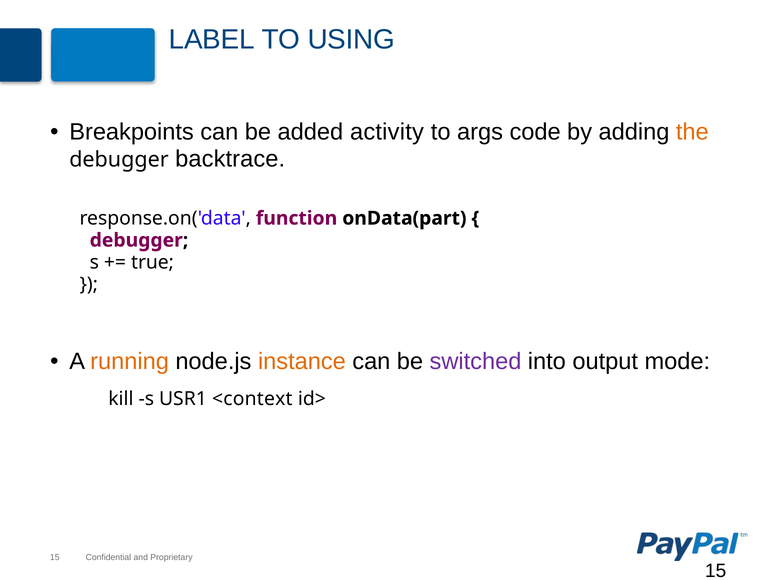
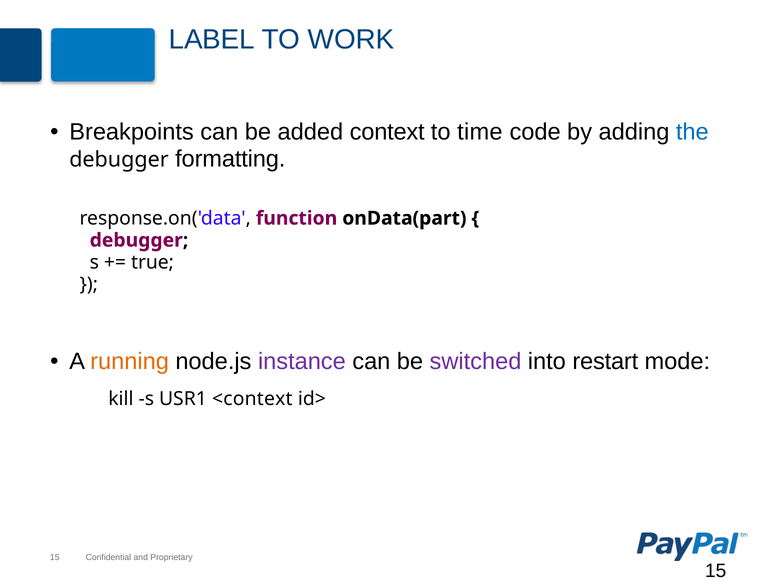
USING: USING -> WORK
activity: activity -> context
args: args -> time
the colour: orange -> blue
backtrace: backtrace -> formatting
instance colour: orange -> purple
output: output -> restart
